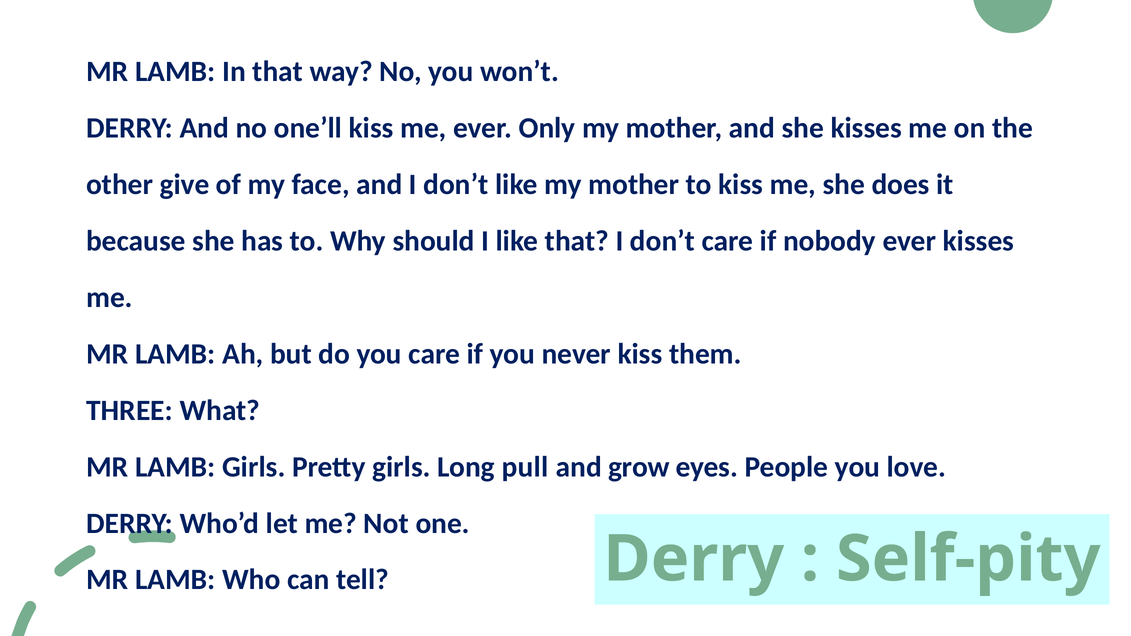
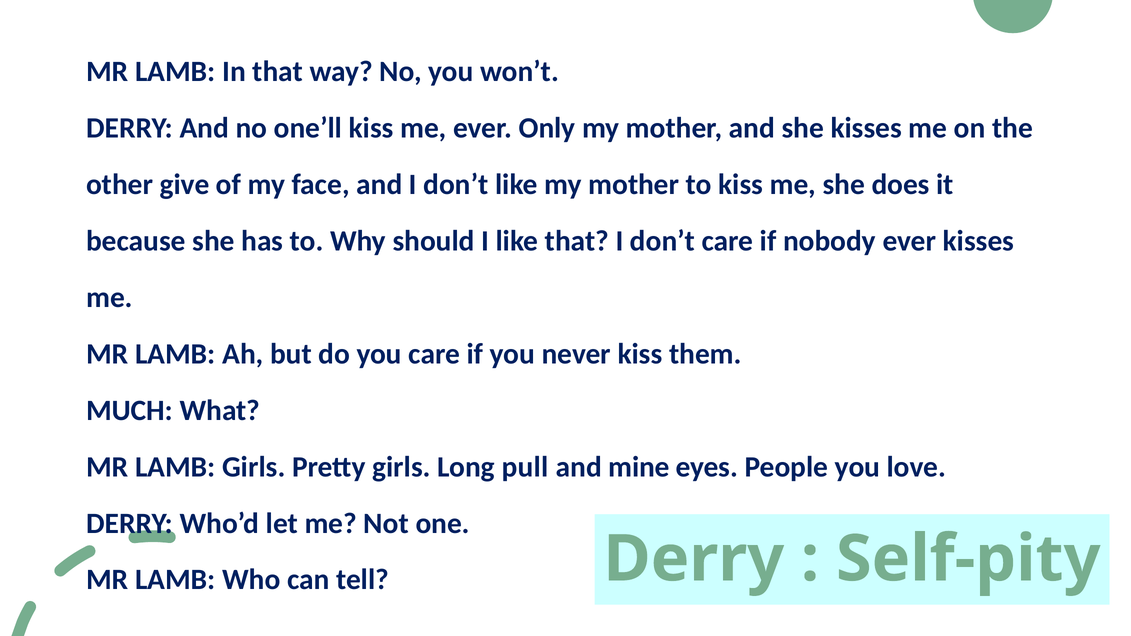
THREE: THREE -> MUCH
grow: grow -> mine
